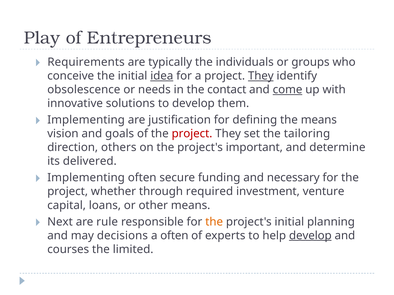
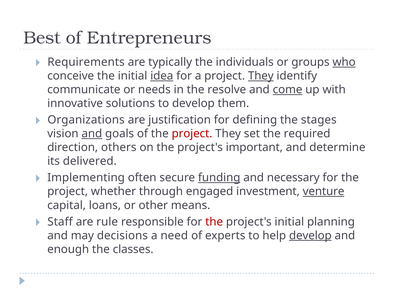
Play: Play -> Best
who underline: none -> present
obsolescence: obsolescence -> communicate
contact: contact -> resolve
Implementing at (86, 120): Implementing -> Organizations
the means: means -> stages
and at (92, 134) underline: none -> present
tailoring: tailoring -> required
funding underline: none -> present
required: required -> engaged
venture underline: none -> present
Next: Next -> Staff
the at (214, 222) colour: orange -> red
a often: often -> need
courses: courses -> enough
limited: limited -> classes
